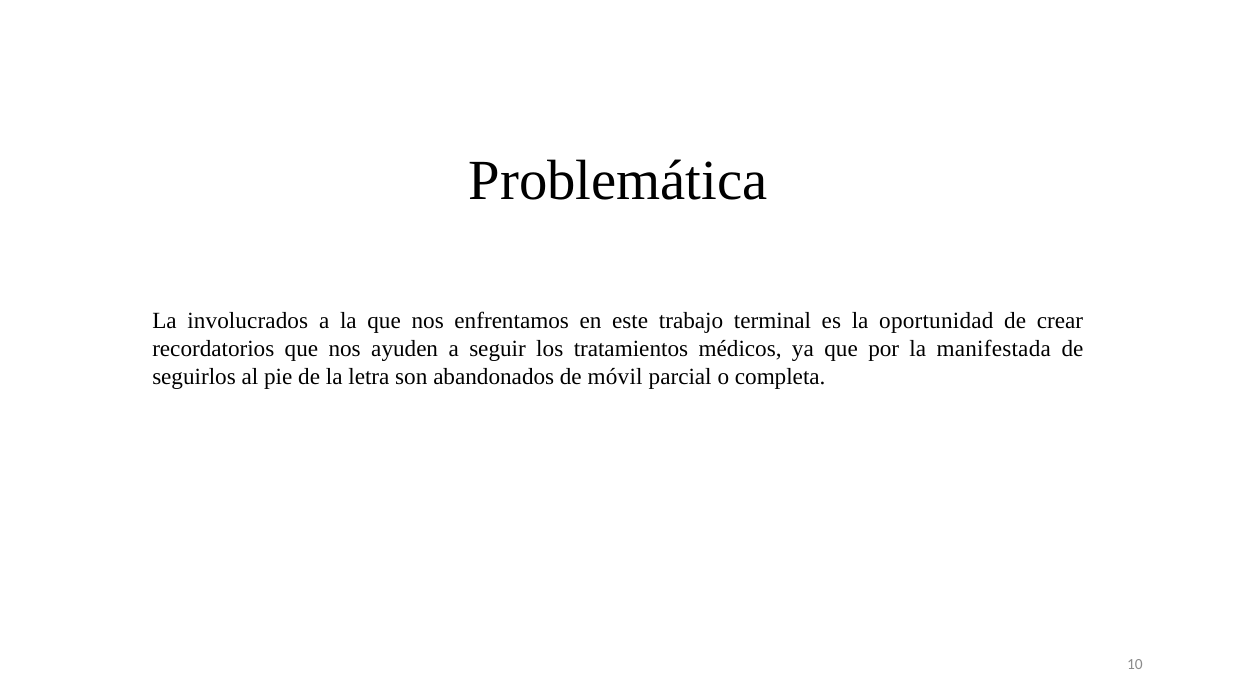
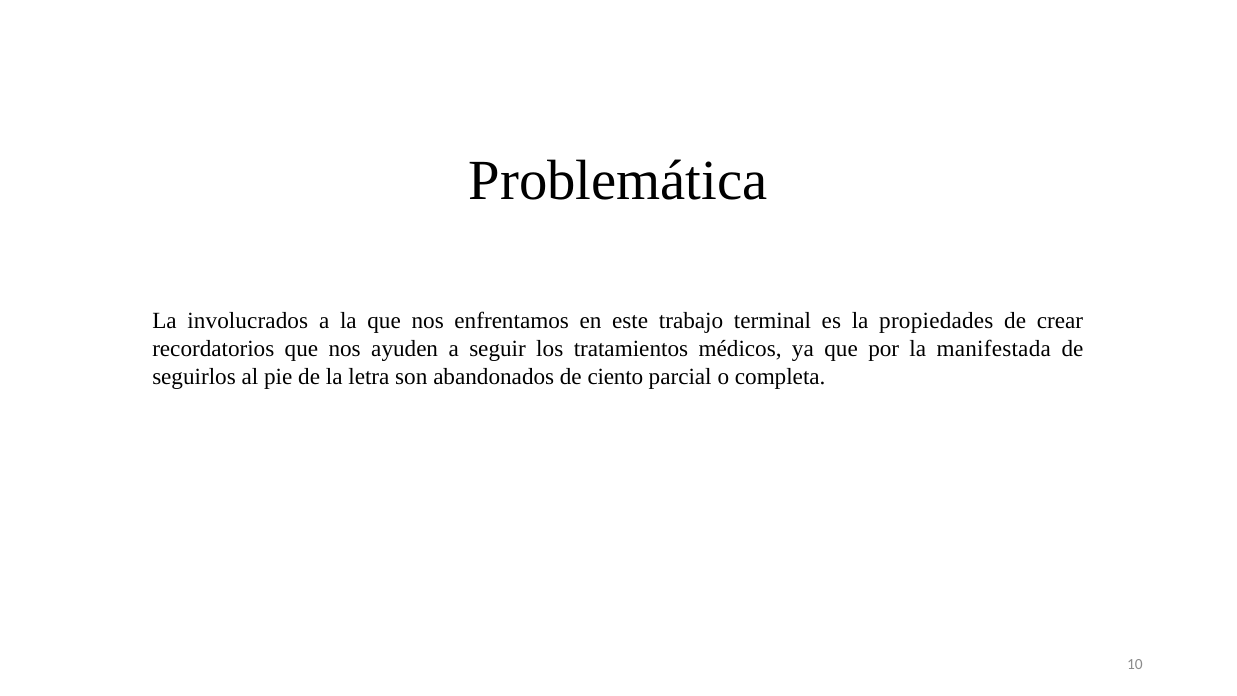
oportunidad: oportunidad -> propiedades
móvil: móvil -> ciento
